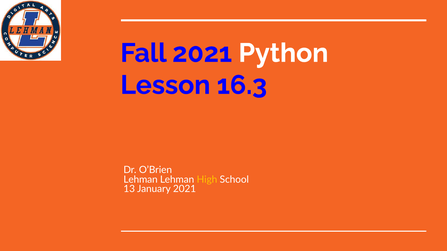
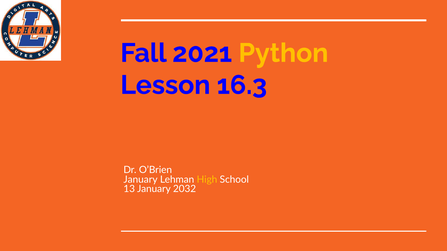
Python colour: white -> yellow
Lehman at (141, 180): Lehman -> January
January 2021: 2021 -> 2032
